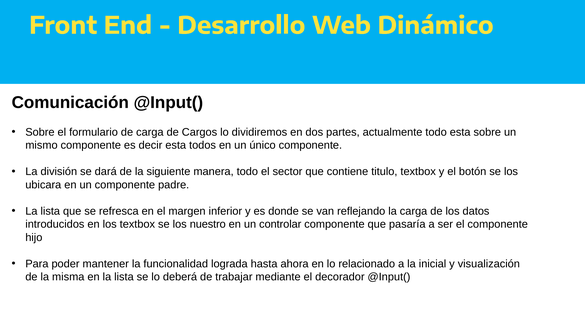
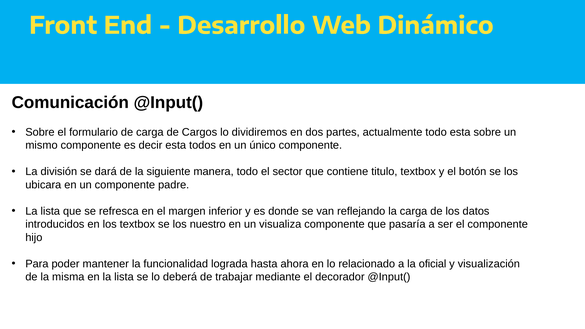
controlar: controlar -> visualiza
inicial: inicial -> oficial
